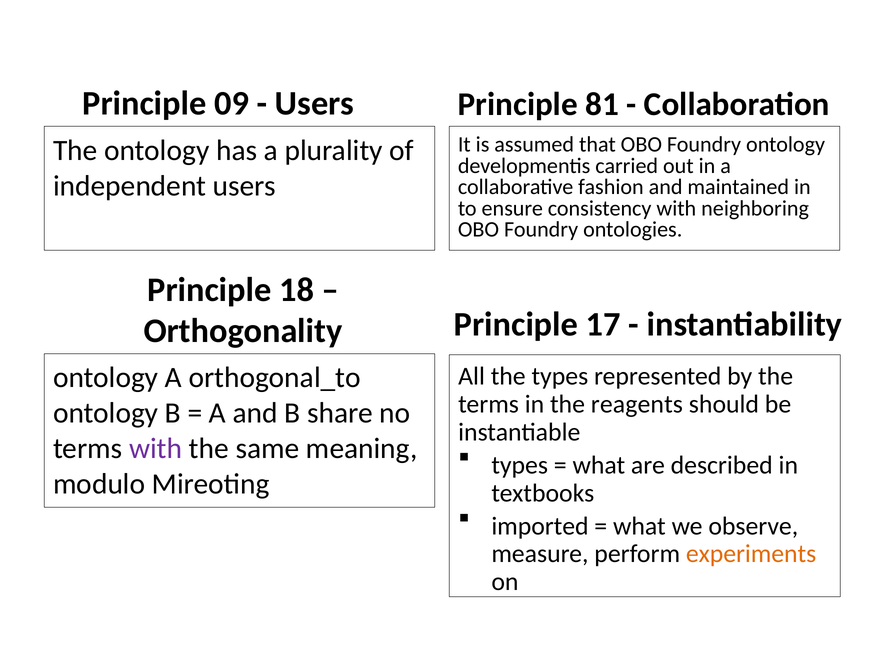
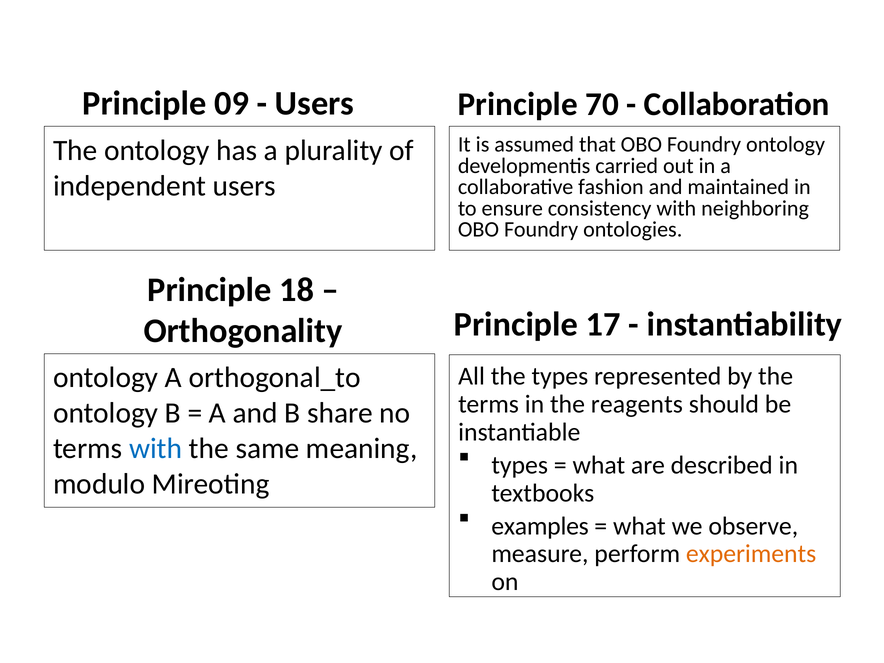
81: 81 -> 70
with at (156, 448) colour: purple -> blue
imported: imported -> examples
